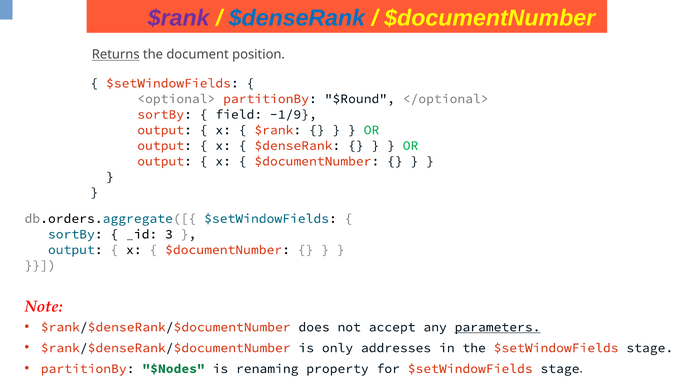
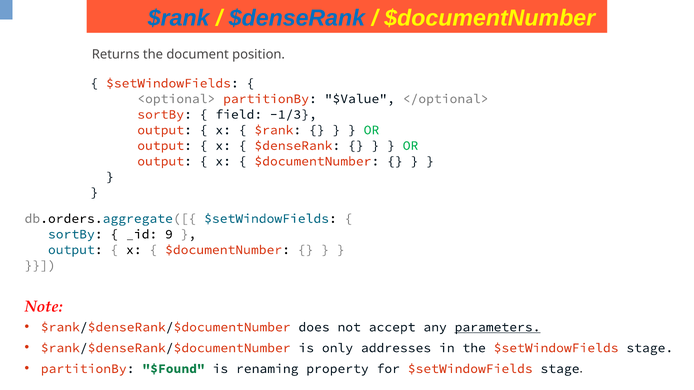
$rank at (179, 18) colour: purple -> blue
Returns underline: present -> none
$Round: $Round -> $Value
-1/9: -1/9 -> -1/3
3: 3 -> 9
$Nodes: $Nodes -> $Found
